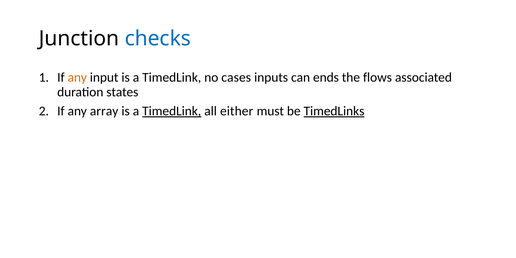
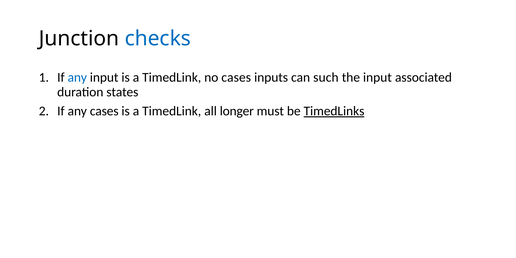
any at (77, 77) colour: orange -> blue
ends: ends -> such
the flows: flows -> input
any array: array -> cases
TimedLink at (172, 111) underline: present -> none
either: either -> longer
